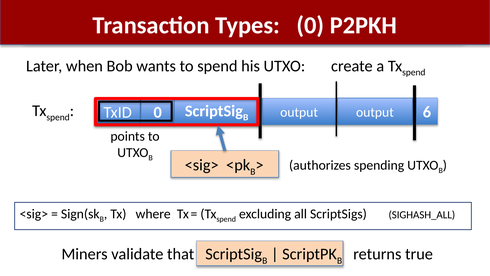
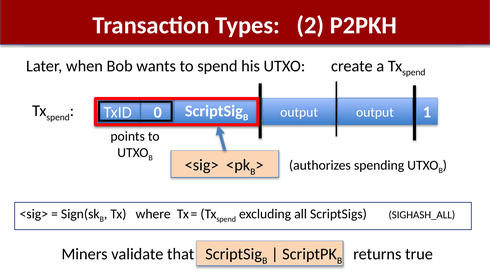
Types 0: 0 -> 2
6: 6 -> 1
